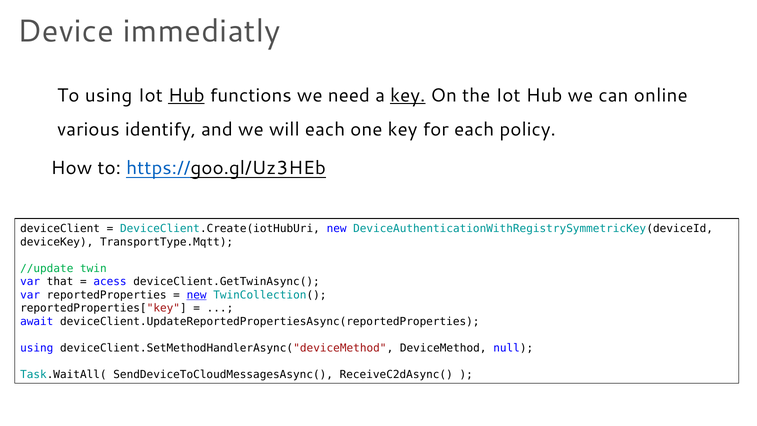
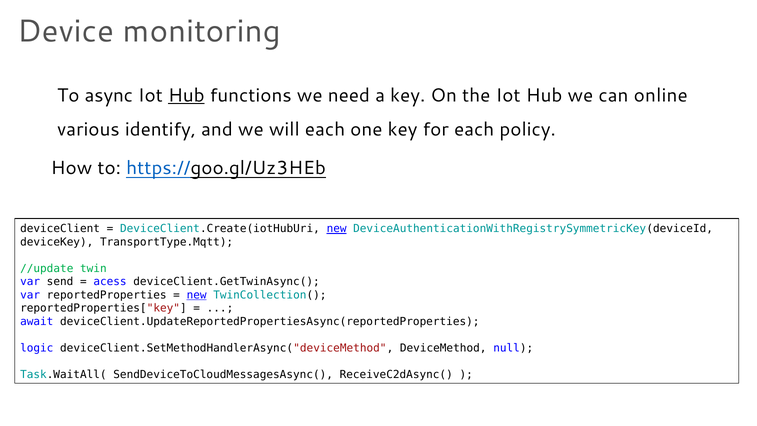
immediatly: immediatly -> monitoring
To using: using -> async
key at (408, 95) underline: present -> none
new at (337, 229) underline: none -> present
that: that -> send
using at (37, 348): using -> logic
